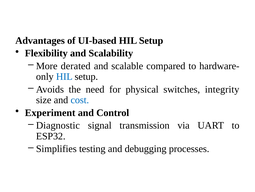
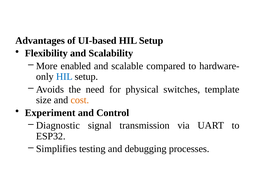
derated: derated -> enabled
integrity: integrity -> template
cost colour: blue -> orange
